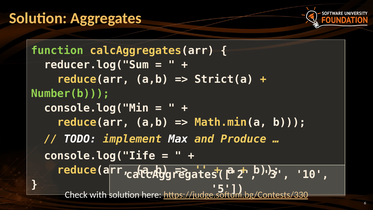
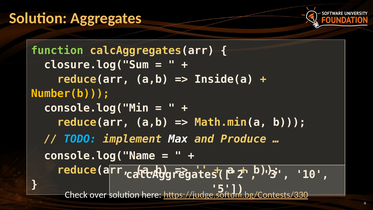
reducer.log("Sum: reducer.log("Sum -> closure.log("Sum
Strict(a: Strict(a -> Inside(a
Number(b colour: light green -> yellow
TODO colour: white -> light blue
console.log("Iife: console.log("Iife -> console.log("Name
with: with -> over
